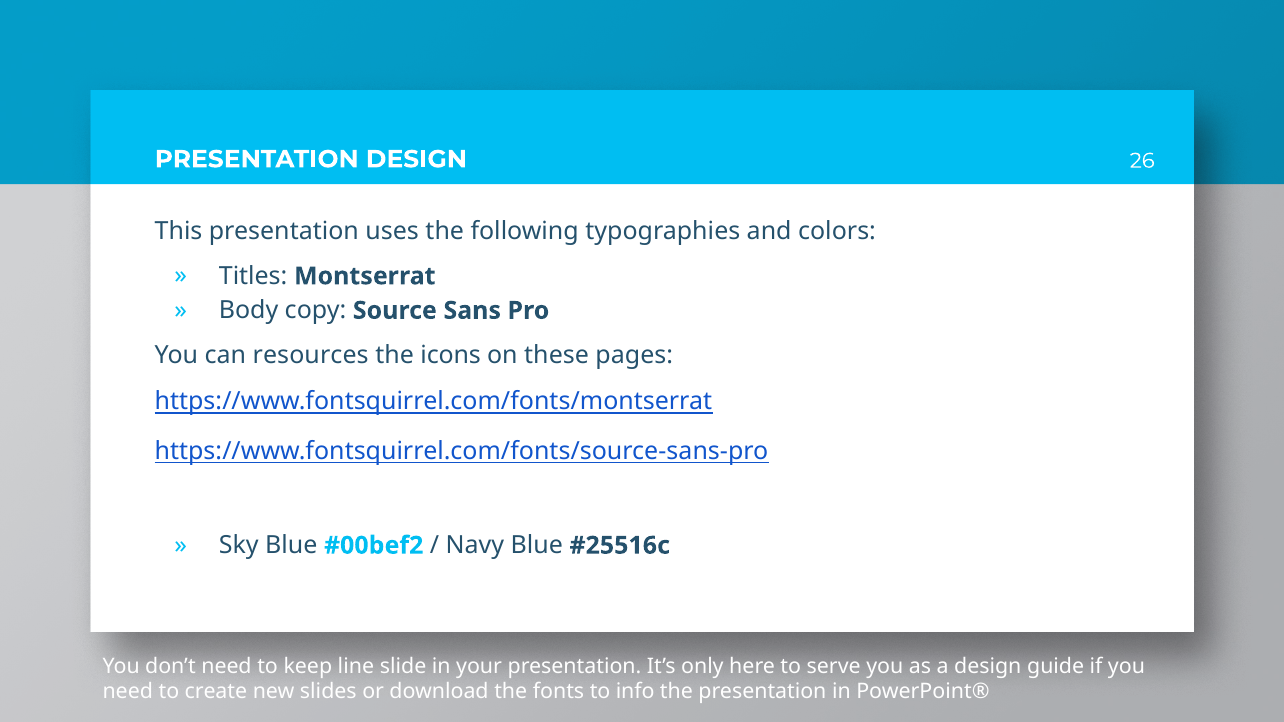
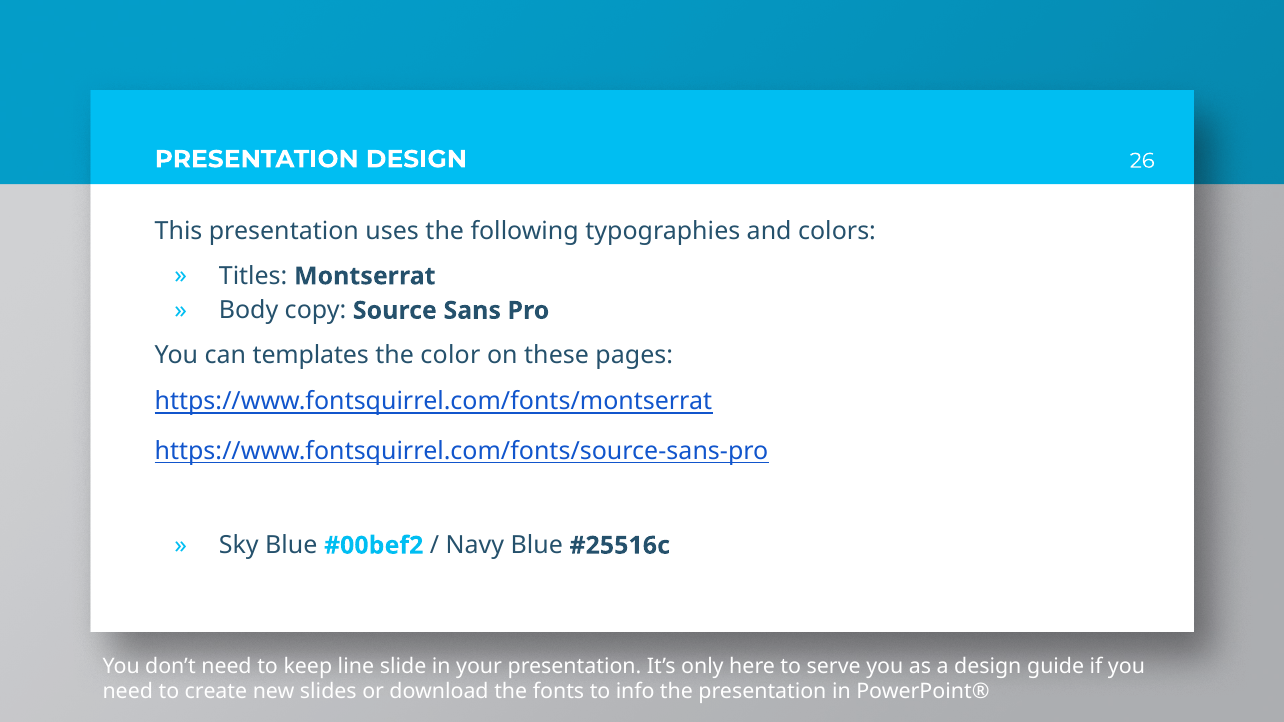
resources: resources -> templates
icons: icons -> color
